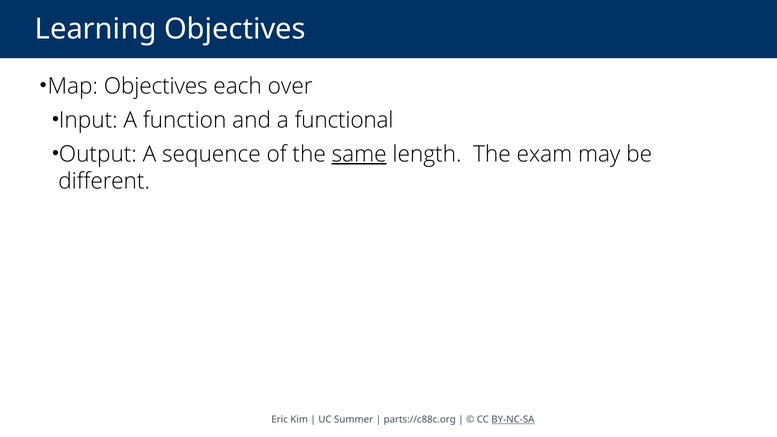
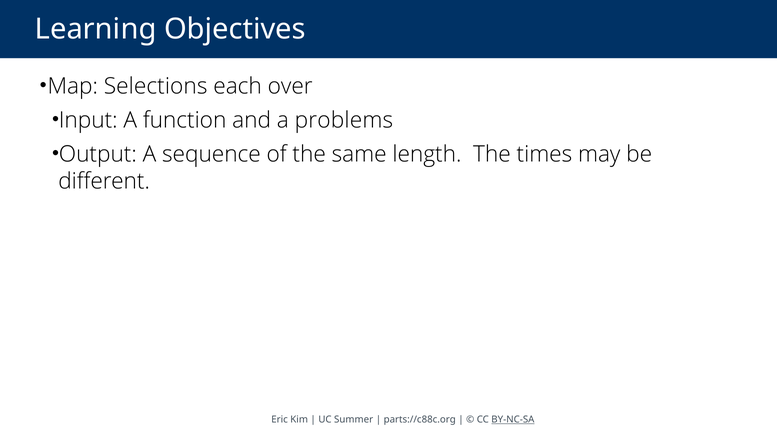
Map Objectives: Objectives -> Selections
functional: functional -> problems
same underline: present -> none
exam: exam -> times
